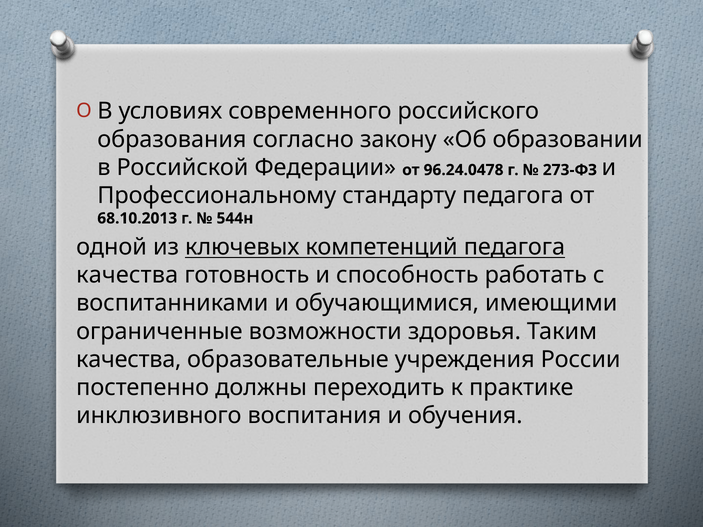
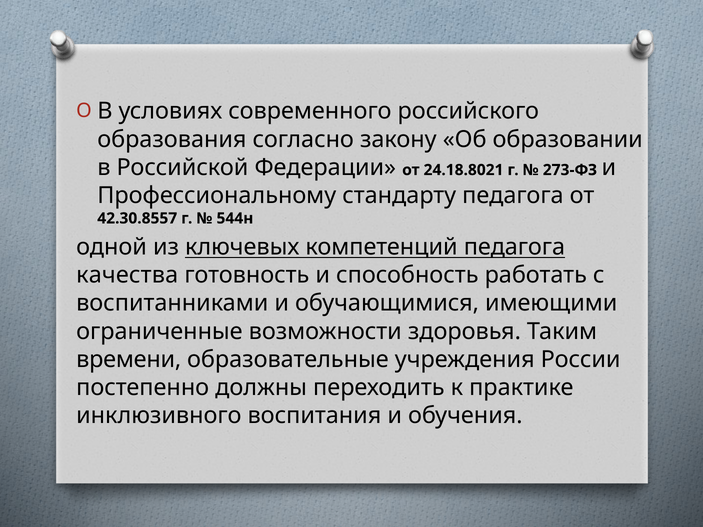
96.24.0478: 96.24.0478 -> 24.18.8021
68.10.2013: 68.10.2013 -> 42.30.8557
качества at (129, 360): качества -> времени
